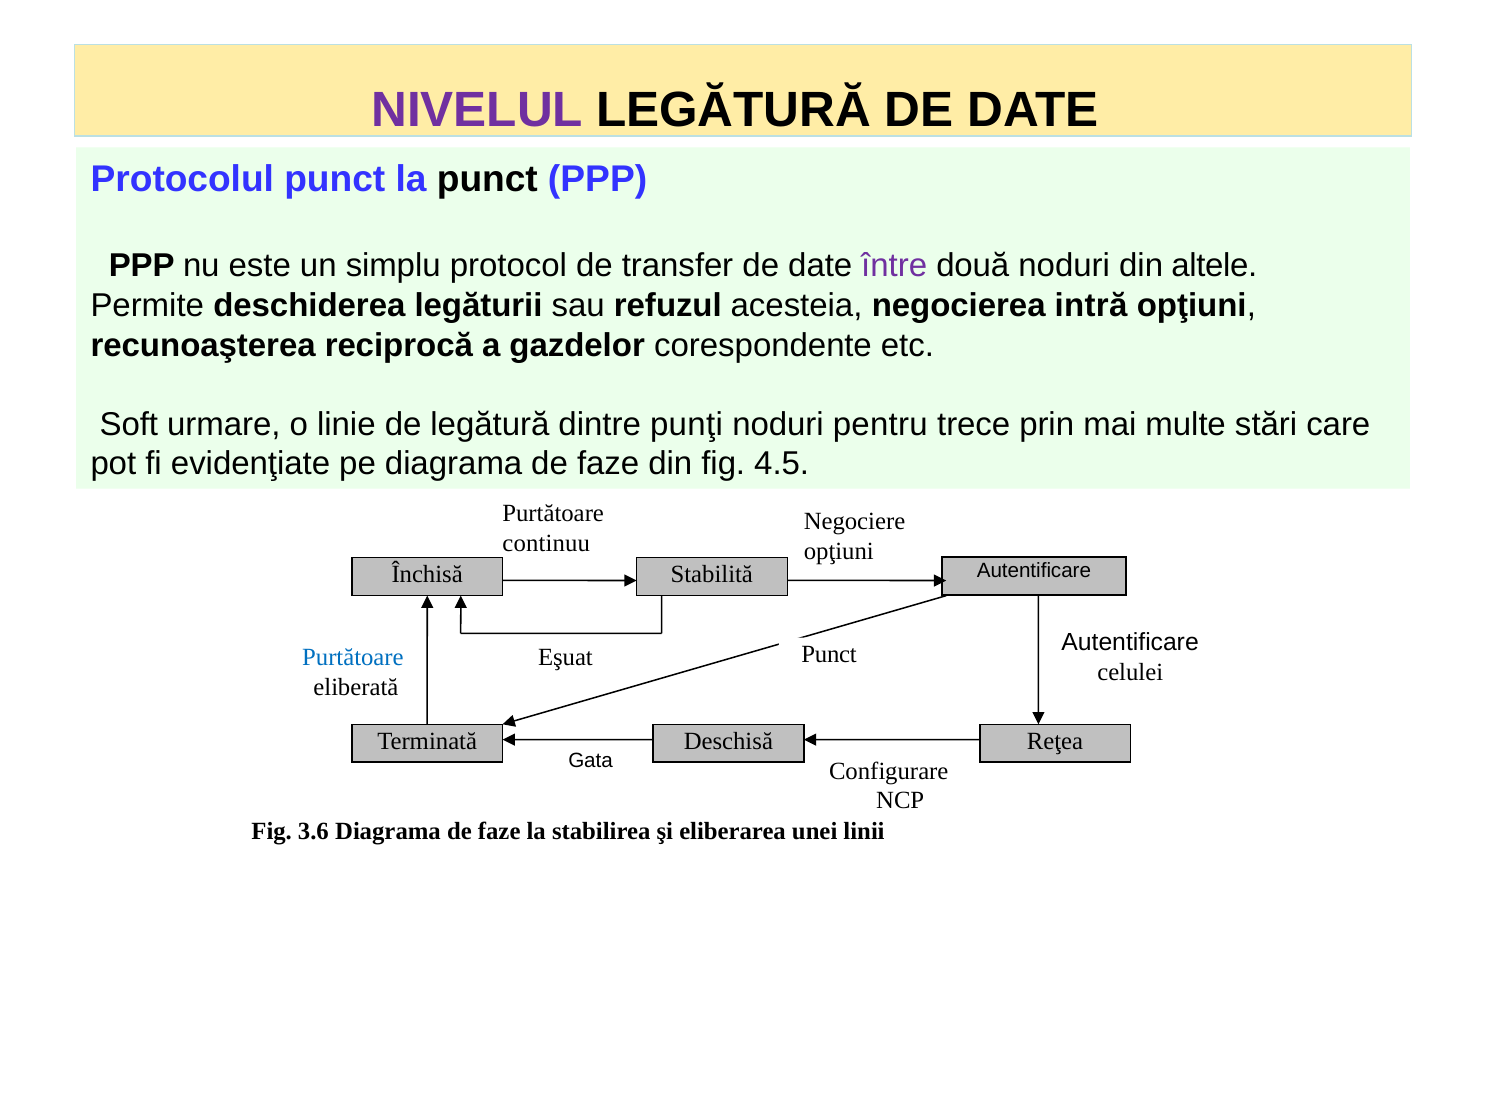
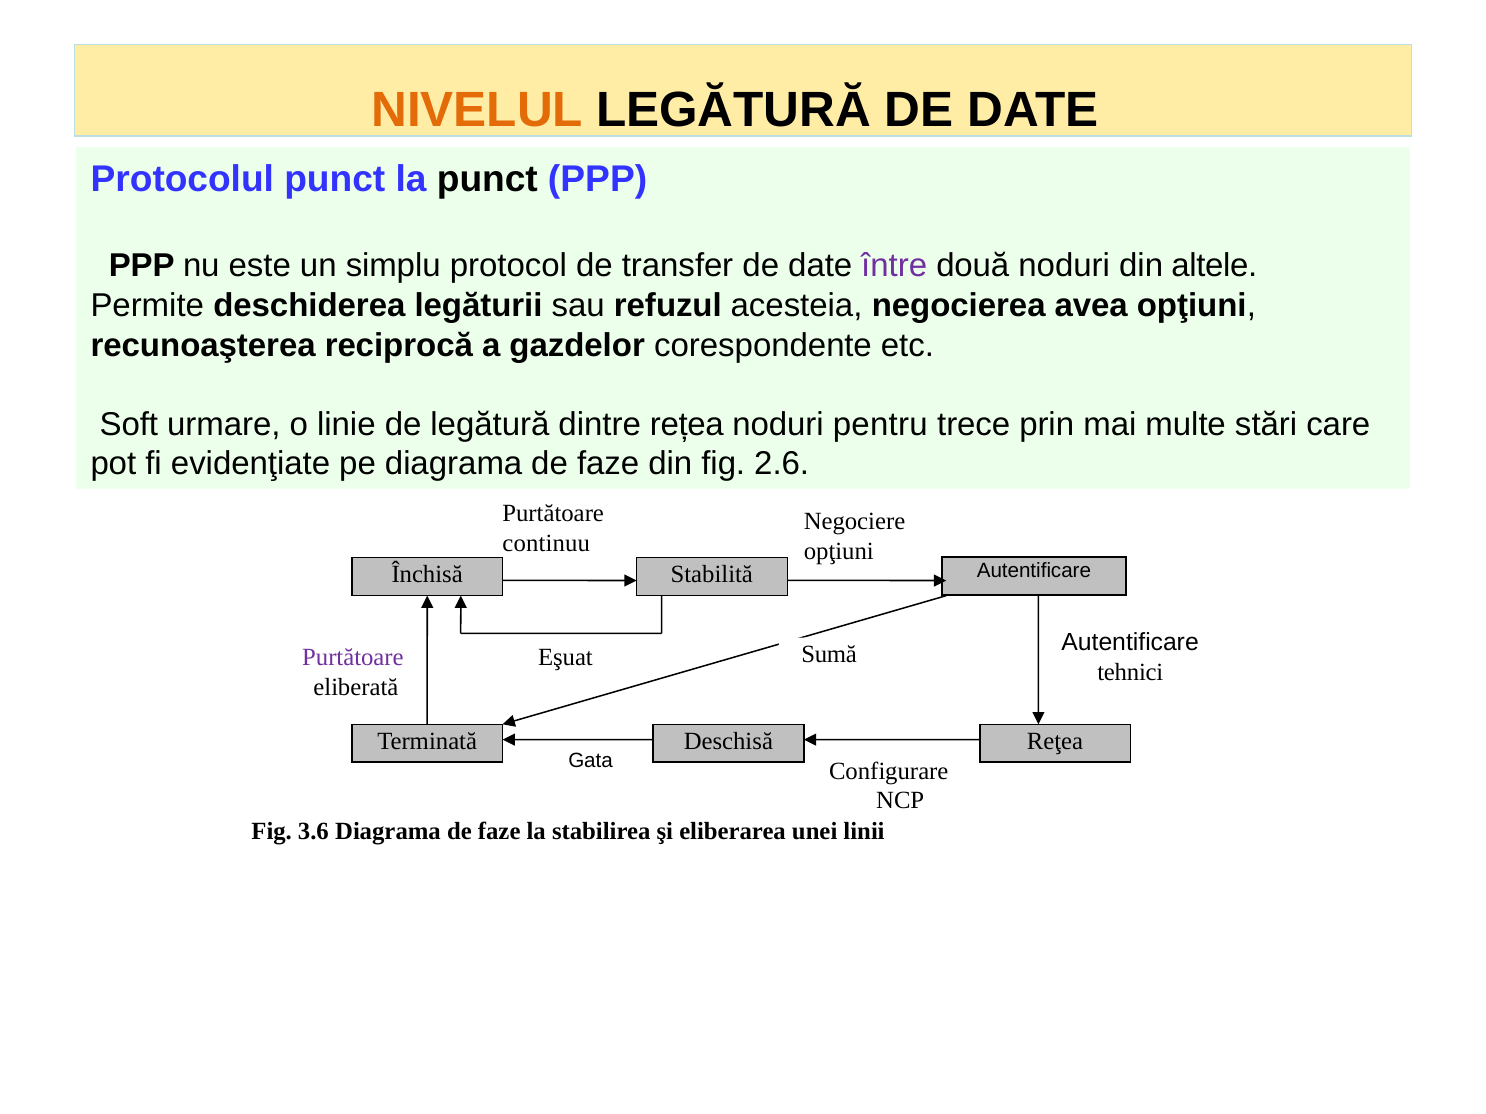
NIVELUL colour: purple -> orange
intră: intră -> avea
punţi: punţi -> rețea
4.5: 4.5 -> 2.6
Punct at (829, 655): Punct -> Sumă
Purtătoare at (353, 658) colour: blue -> purple
celulei: celulei -> tehnici
